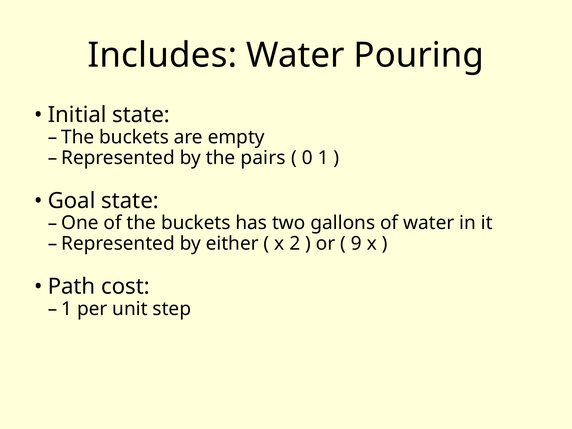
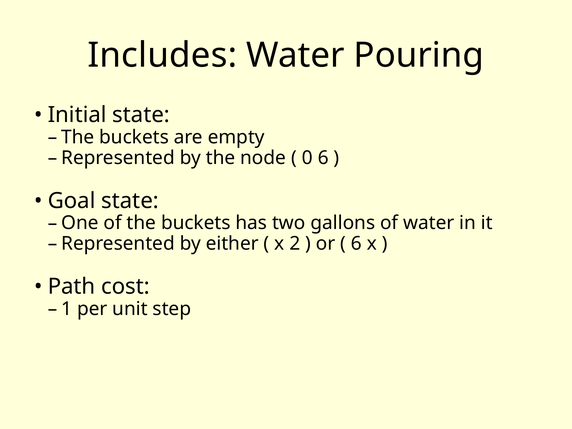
pairs: pairs -> node
0 1: 1 -> 6
9 at (356, 244): 9 -> 6
